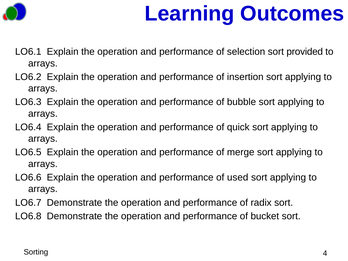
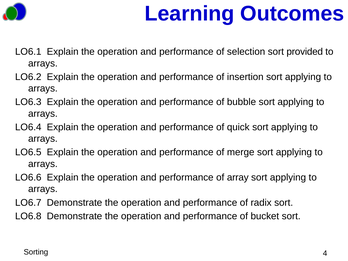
used: used -> array
